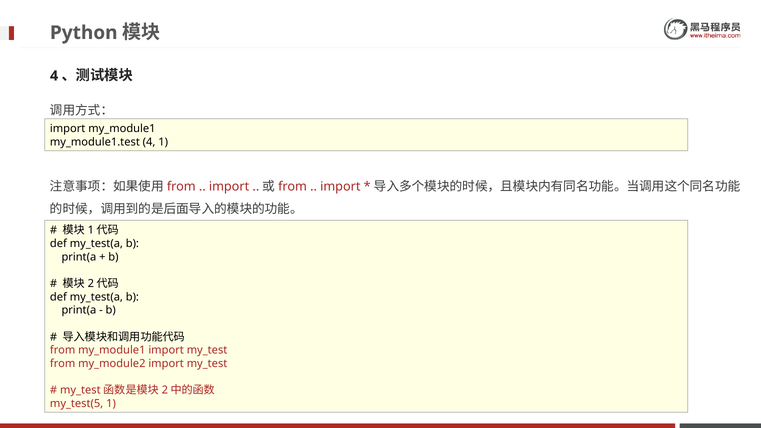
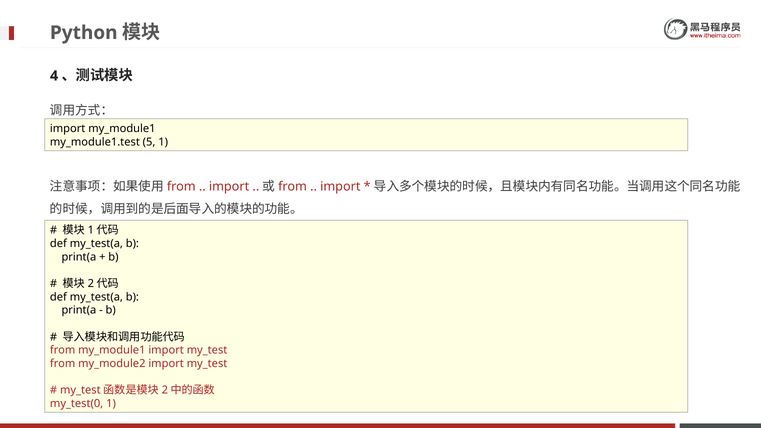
my_module1.test 4: 4 -> 5
my_test(5: my_test(5 -> my_test(0
